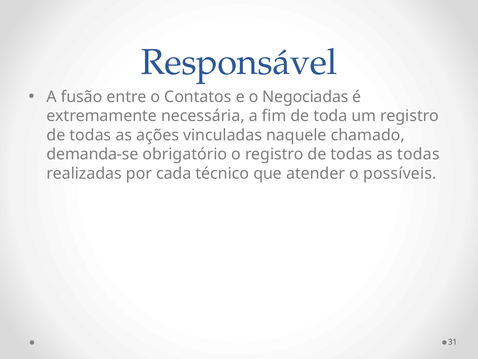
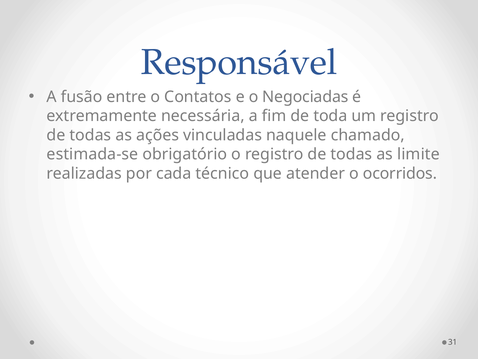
demanda-se: demanda-se -> estimada-se
as todas: todas -> limite
possíveis: possíveis -> ocorridos
